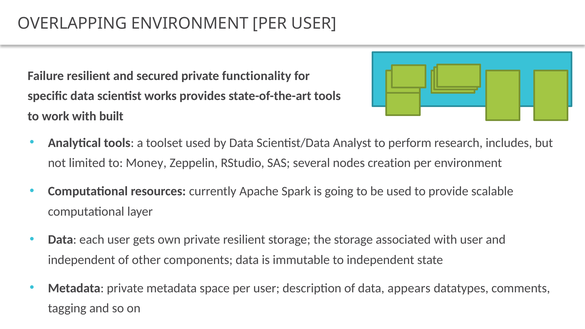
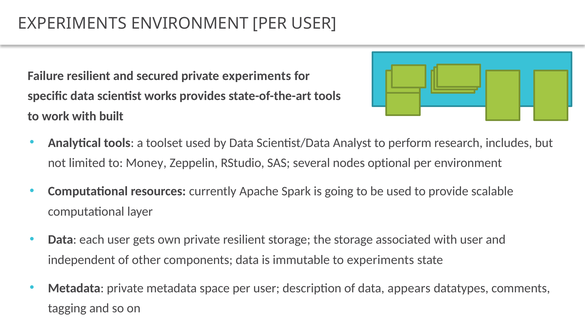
OVERLAPPING at (72, 23): OVERLAPPING -> EXPERIMENTS
private functionality: functionality -> experiments
creation: creation -> optional
to independent: independent -> experiments
